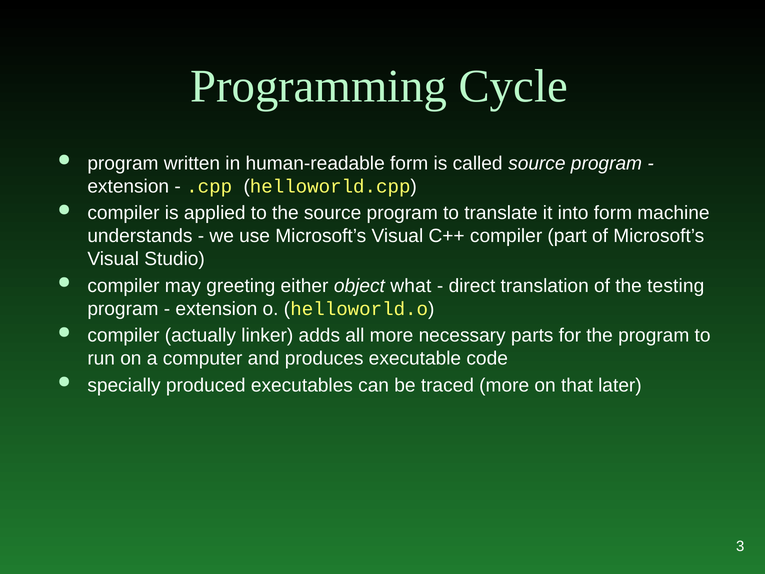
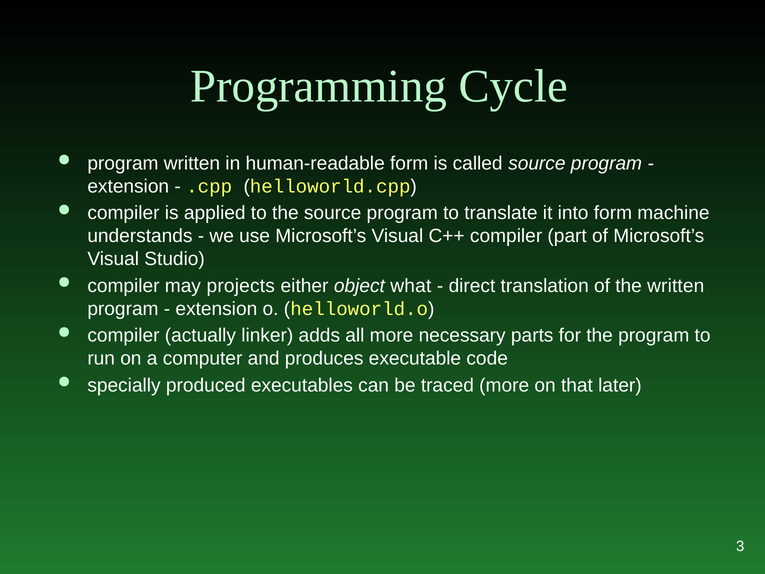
greeting: greeting -> projects
the testing: testing -> written
